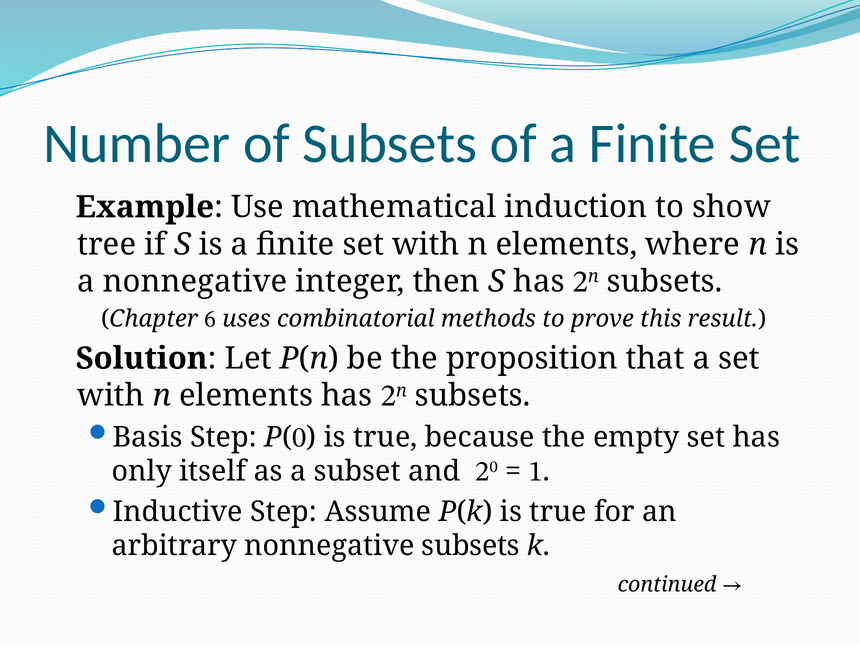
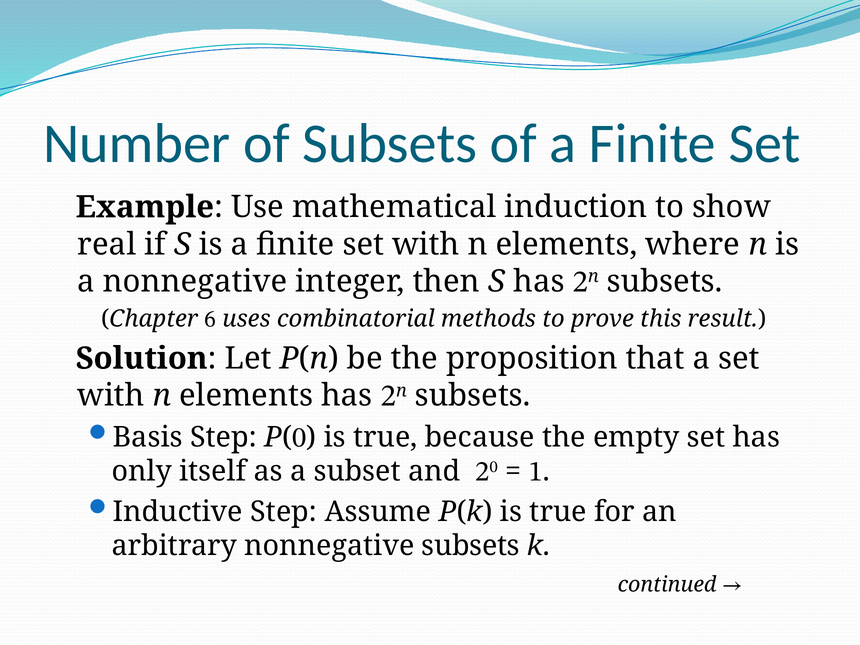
tree: tree -> real
